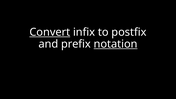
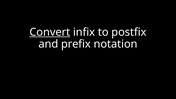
notation underline: present -> none
